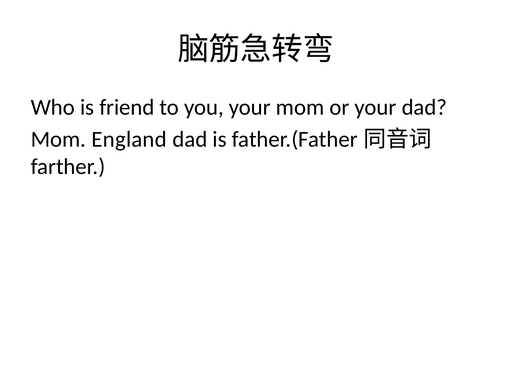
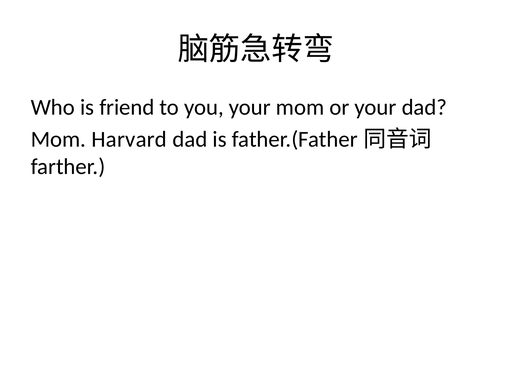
England: England -> Harvard
